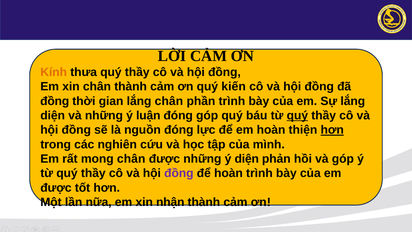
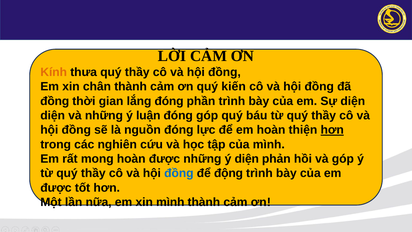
lắng chân: chân -> đóng
Sự lắng: lắng -> diện
quý at (297, 115) underline: present -> none
mong chân: chân -> hoàn
đồng at (179, 173) colour: purple -> blue
để hoàn: hoàn -> động
xin nhận: nhận -> mình
